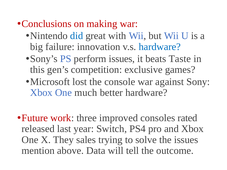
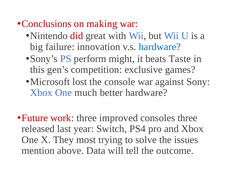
did colour: blue -> red
perform issues: issues -> might
consoles rated: rated -> three
sales: sales -> most
